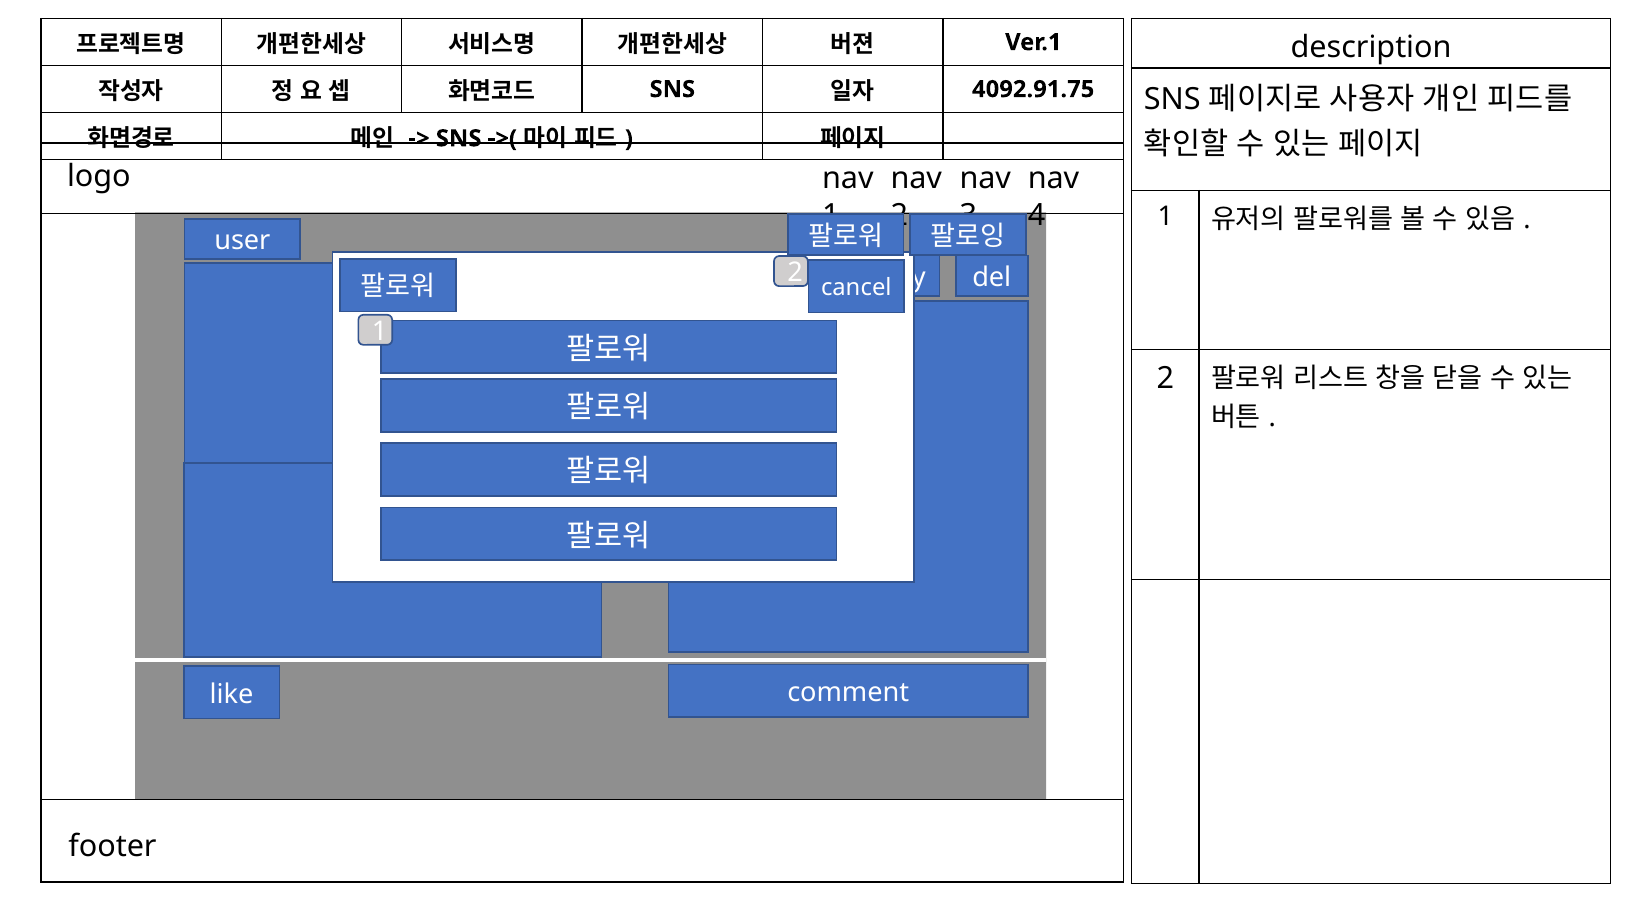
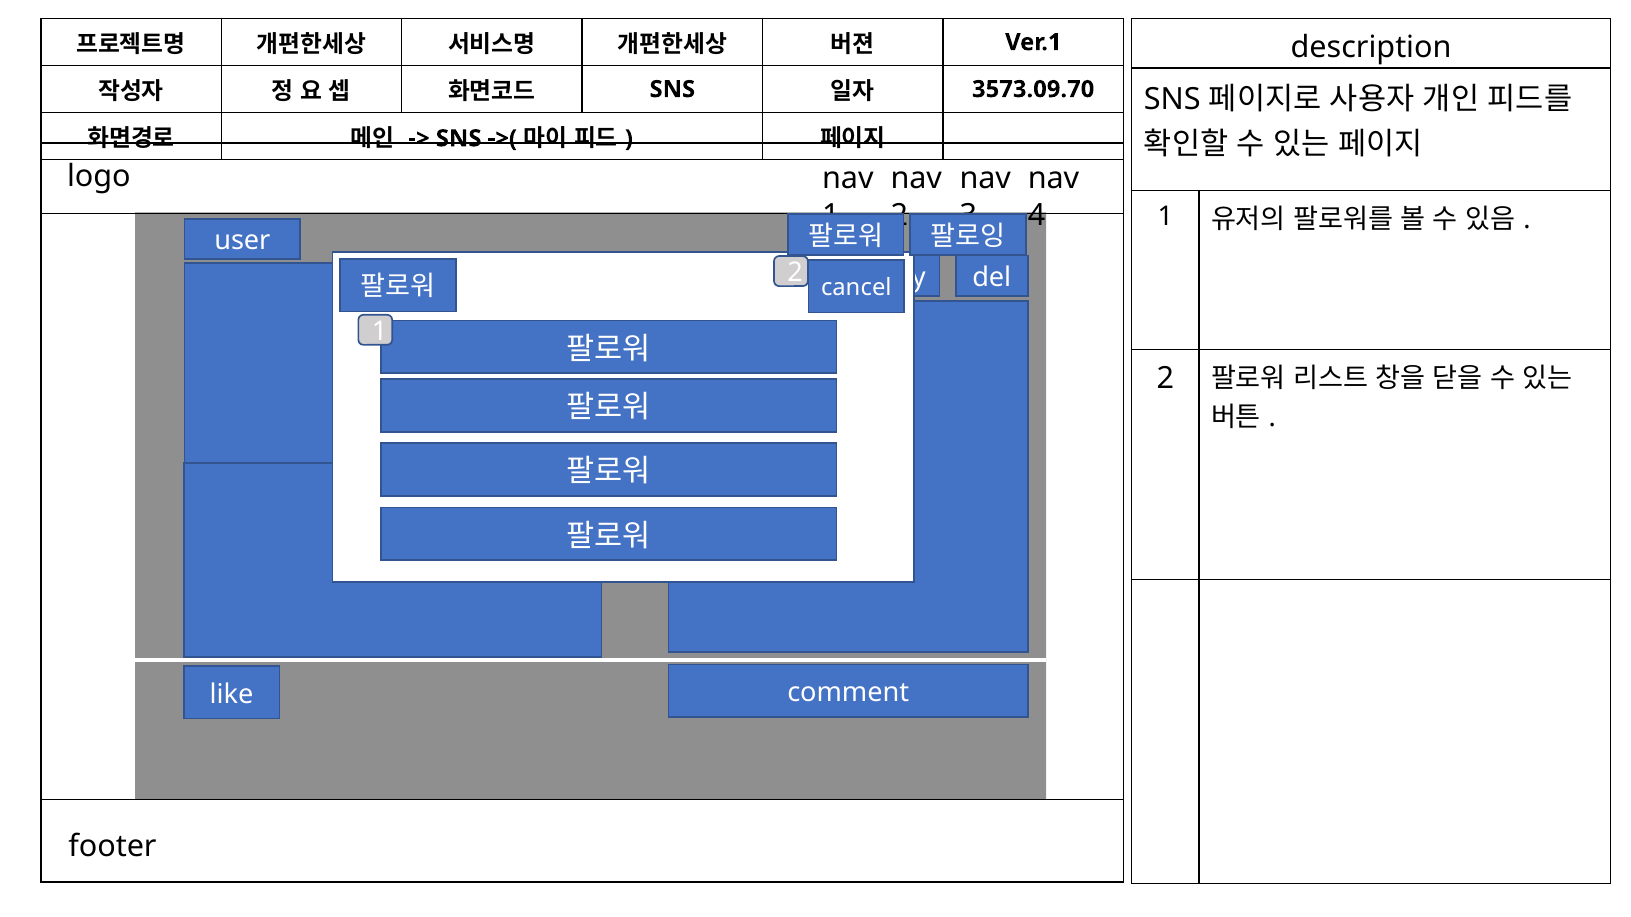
4092.91.75: 4092.91.75 -> 3573.09.70
